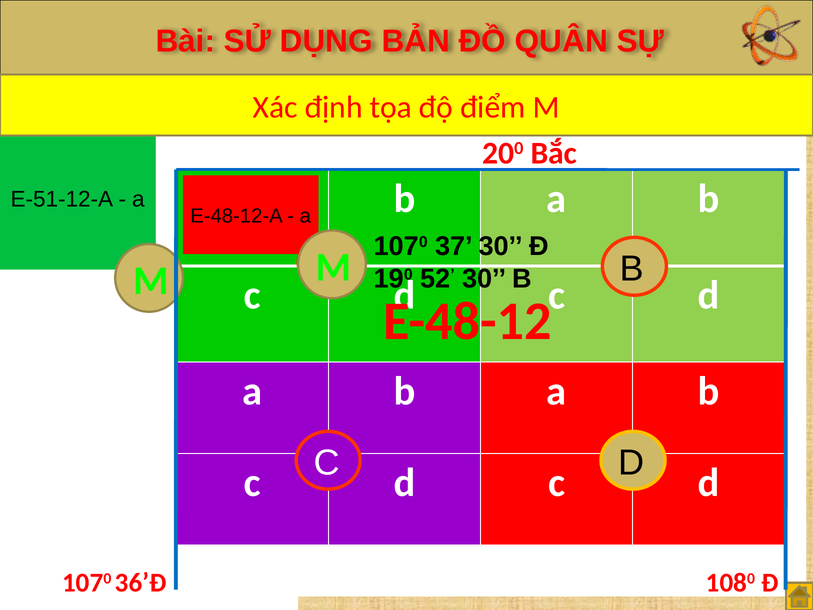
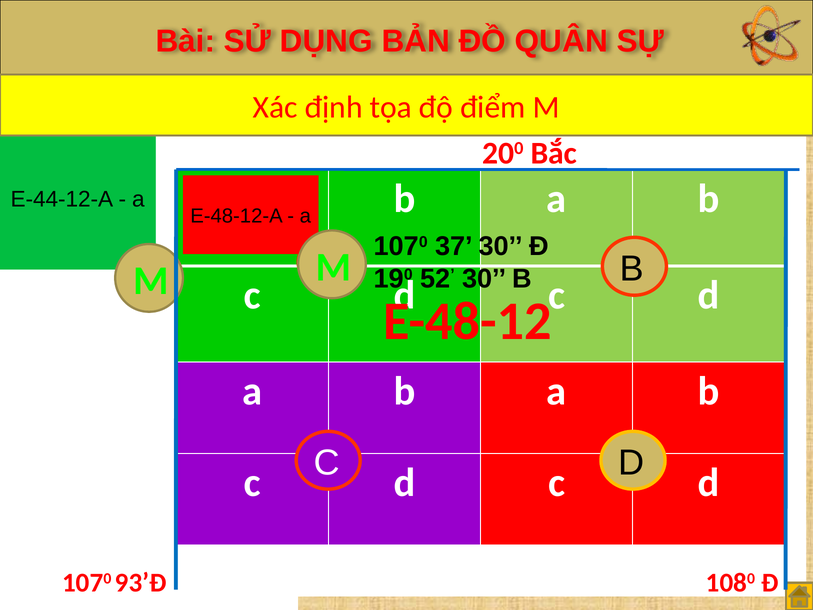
E-51-12-A: E-51-12-A -> E-44-12-A
36’Đ: 36’Đ -> 93’Đ
